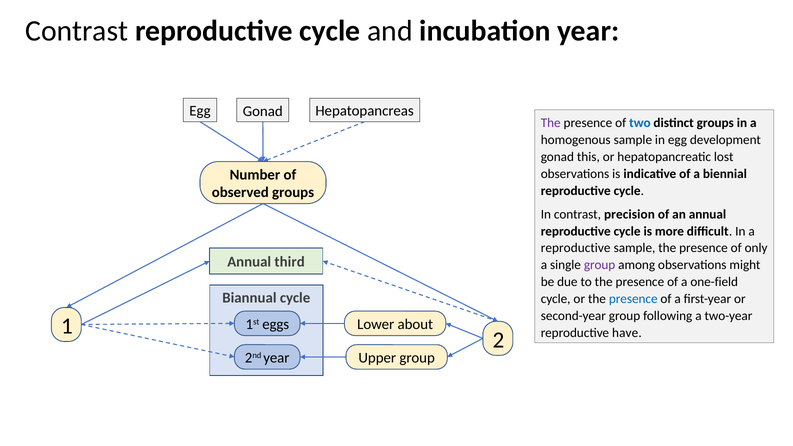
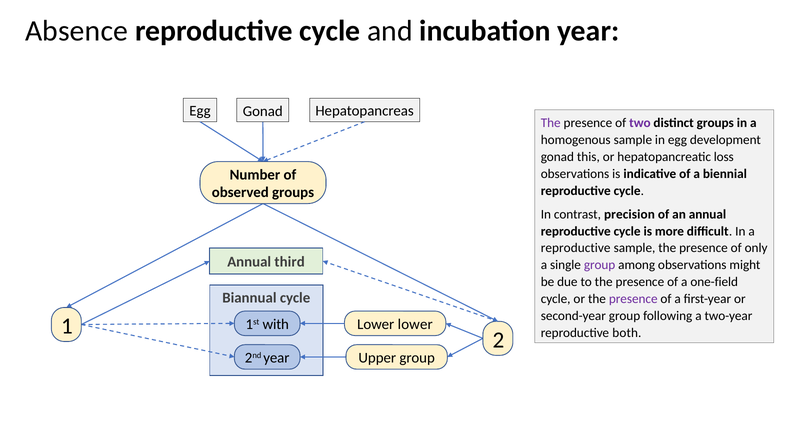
Contrast at (77, 31): Contrast -> Absence
two colour: blue -> purple
lost: lost -> loss
presence at (633, 299) colour: blue -> purple
eggs: eggs -> with
Lower about: about -> lower
have: have -> both
